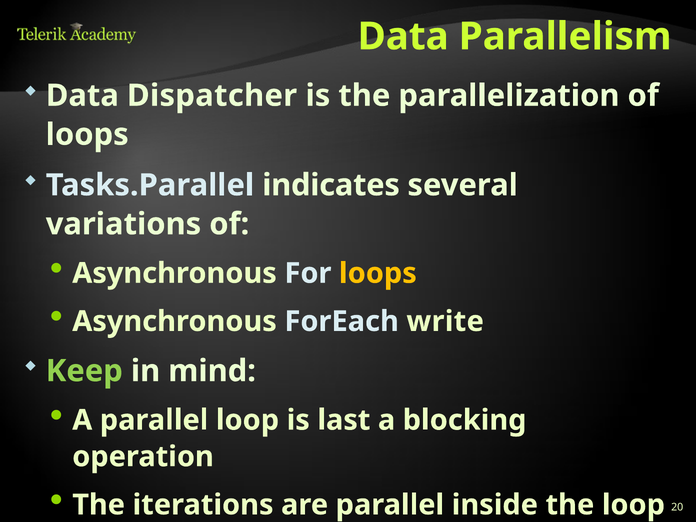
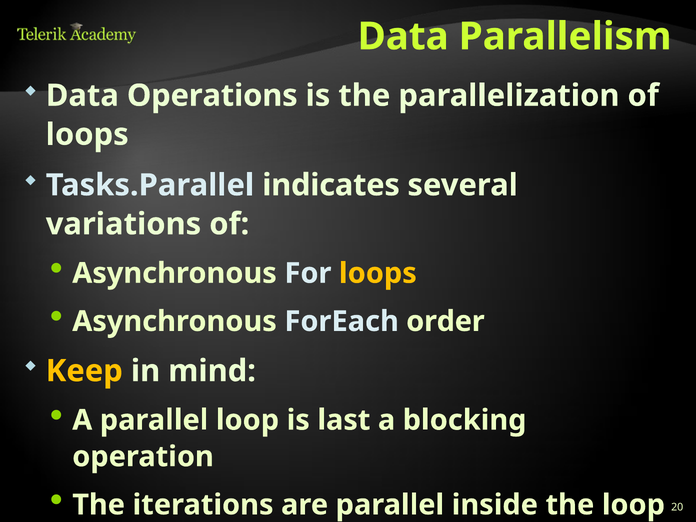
Dispatcher: Dispatcher -> Operations
write: write -> order
Keep colour: light green -> yellow
